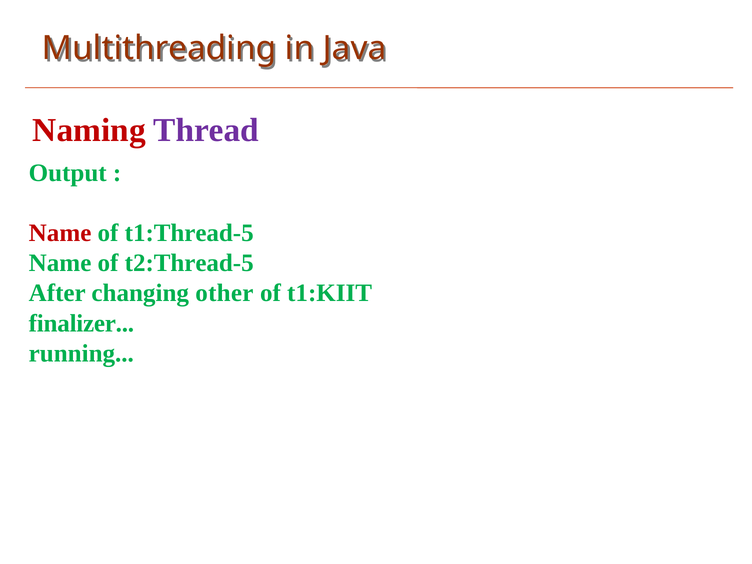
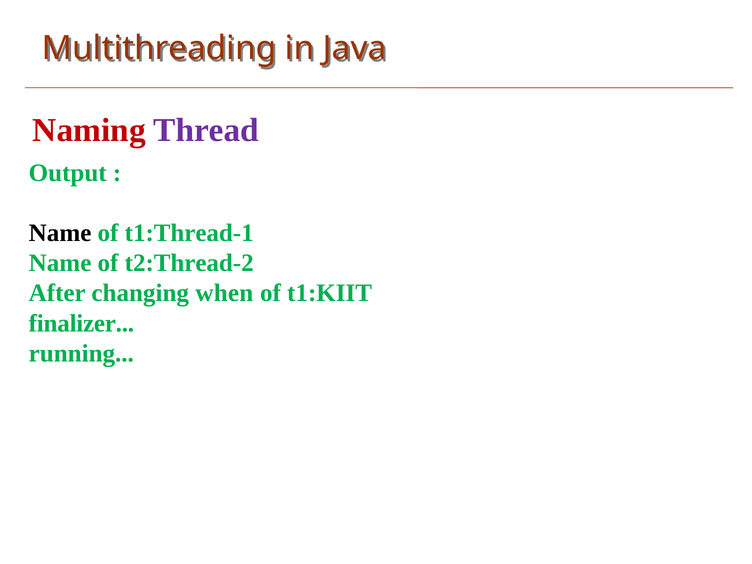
Name at (60, 233) colour: red -> black
t1:Thread-5: t1:Thread-5 -> t1:Thread-1
t2:Thread-5: t2:Thread-5 -> t2:Thread-2
other: other -> when
